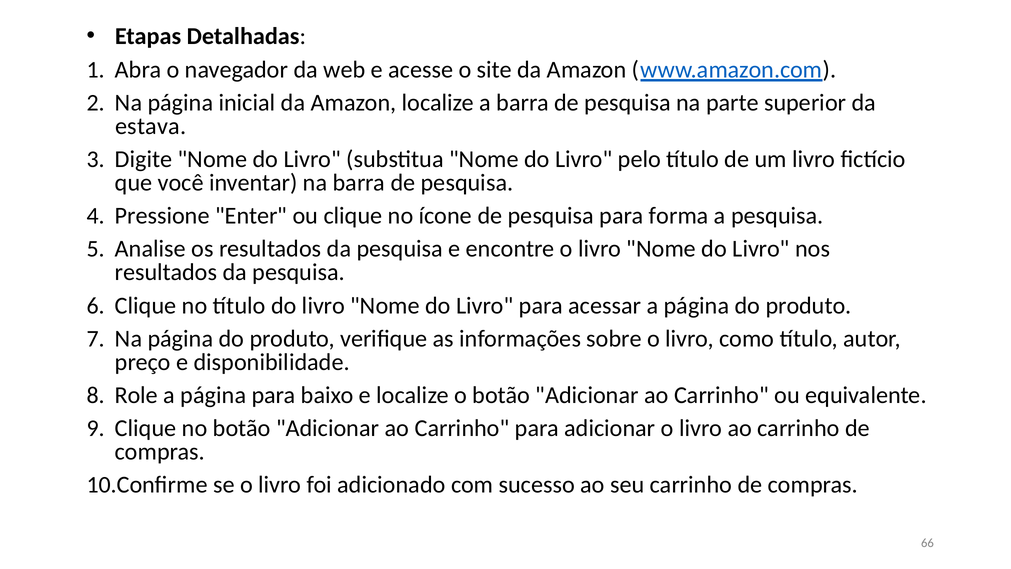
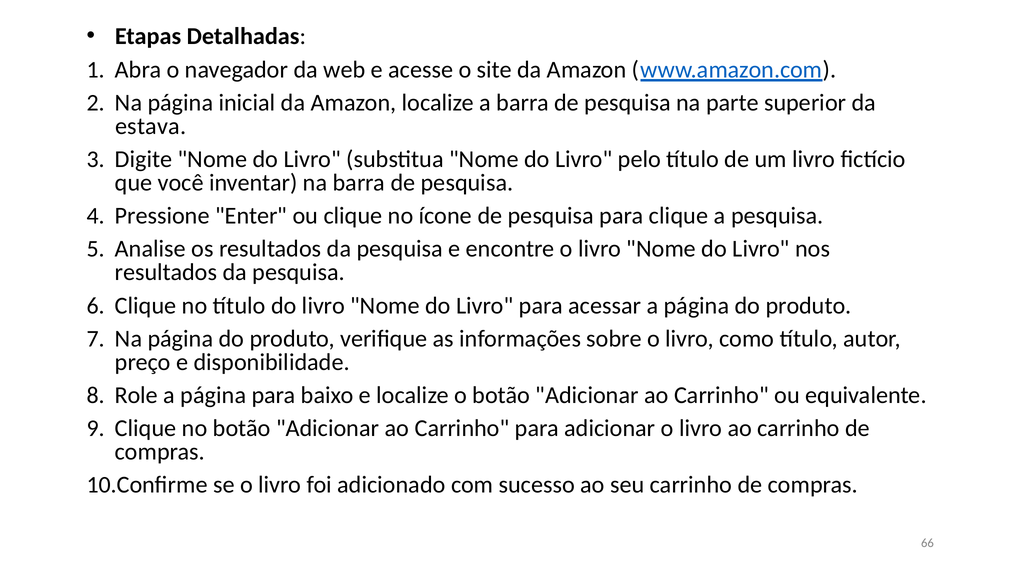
para forma: forma -> clique
